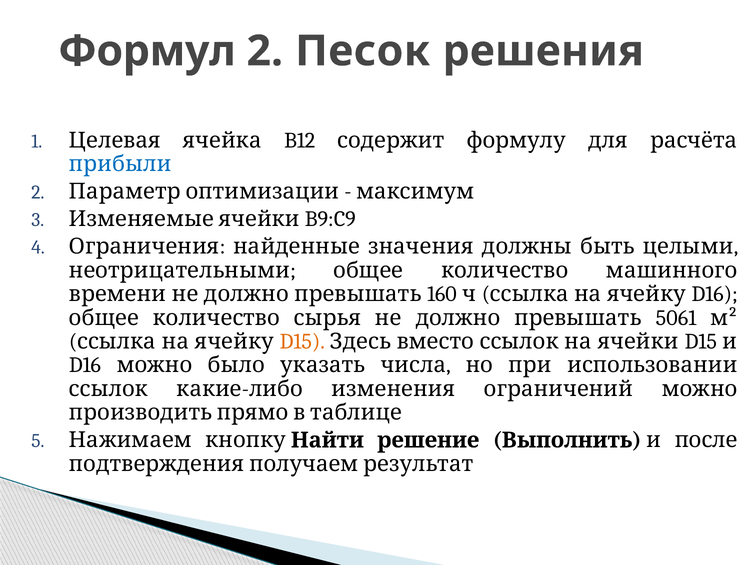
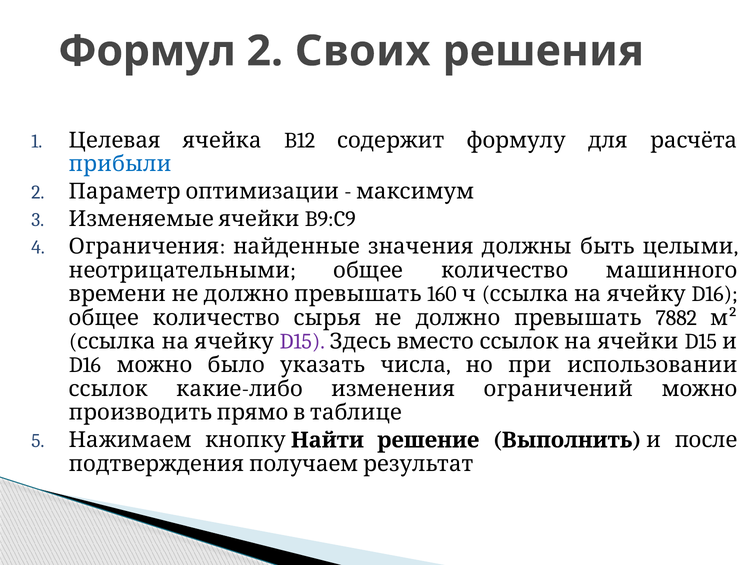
Песок: Песок -> Своих
5061: 5061 -> 7882
D15 at (302, 342) colour: orange -> purple
